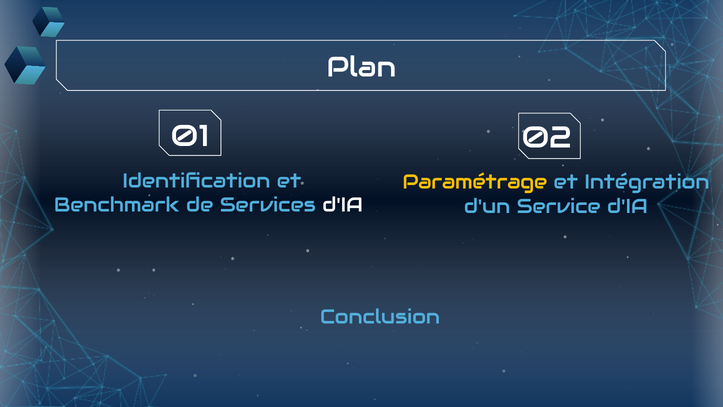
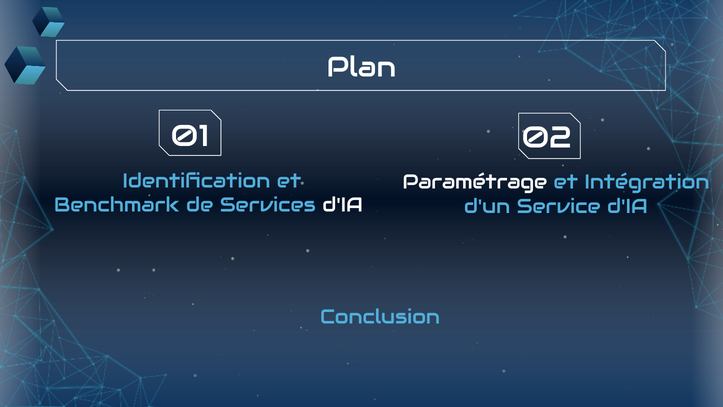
Paramétrage colour: yellow -> white
